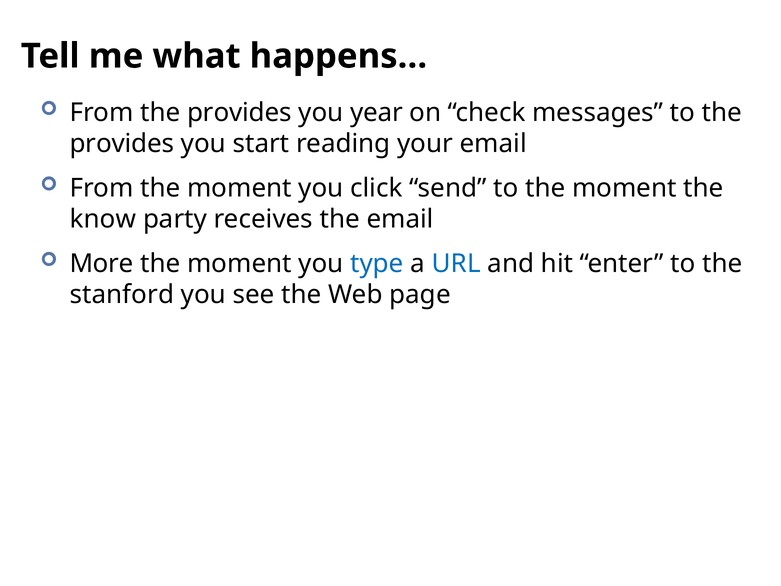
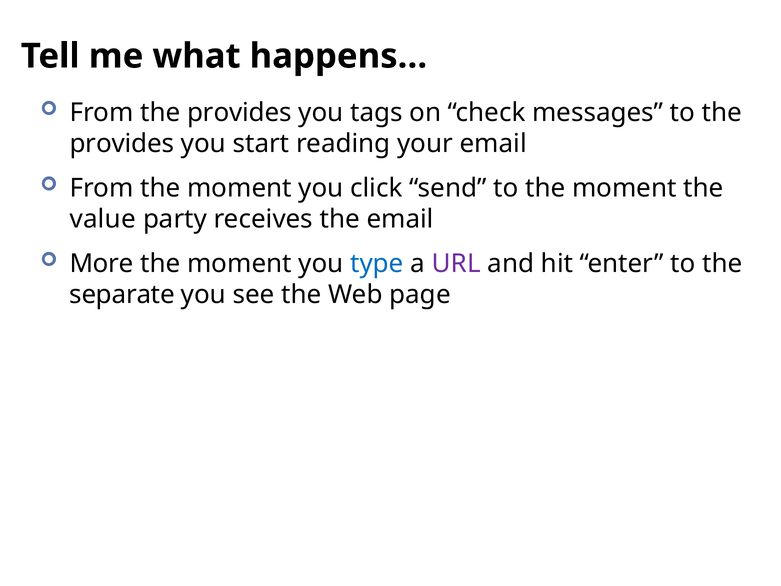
year: year -> tags
know: know -> value
URL colour: blue -> purple
stanford: stanford -> separate
